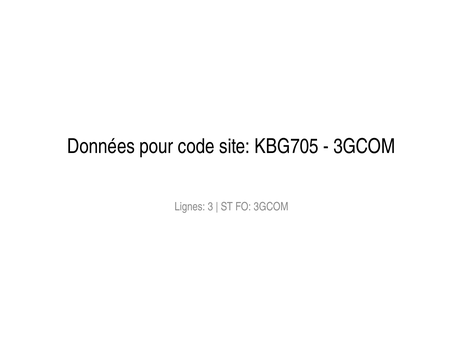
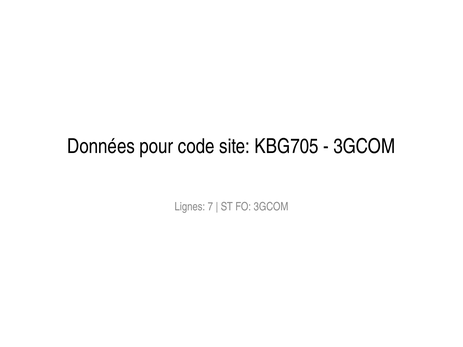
3: 3 -> 7
